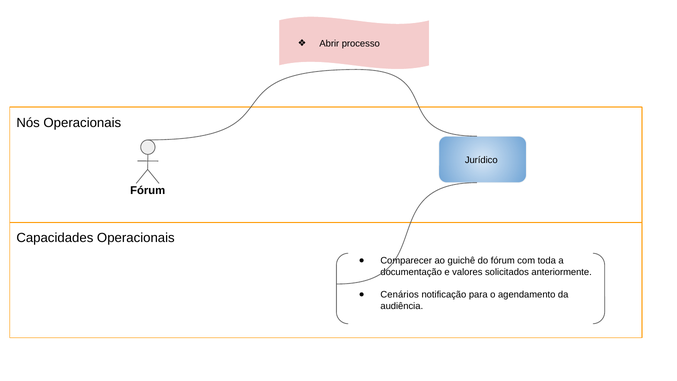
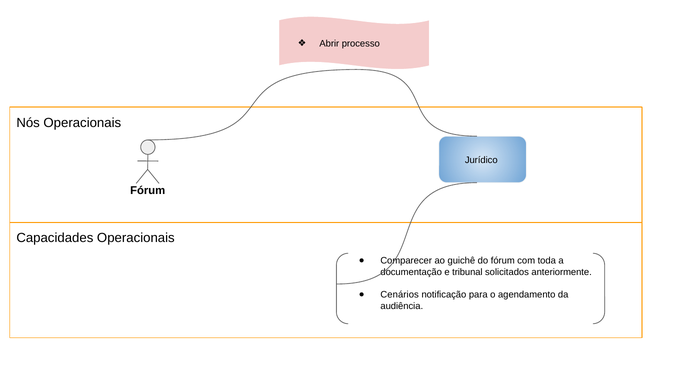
valores: valores -> tribunal
